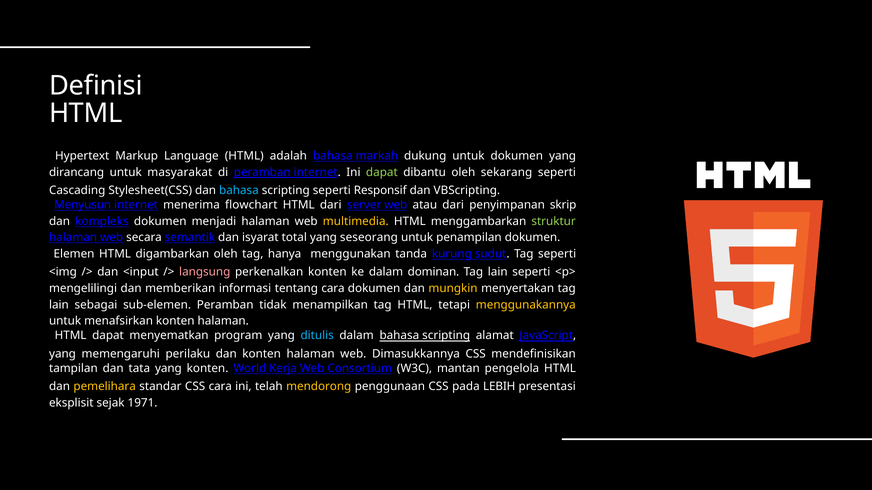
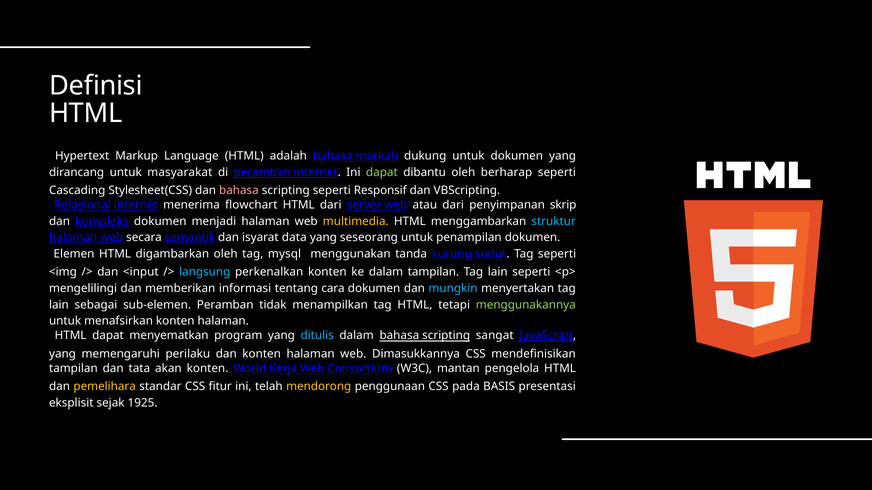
sekarang: sekarang -> berharap
bahasa at (239, 191) colour: light blue -> pink
Menyusun: Menyusun -> Relasional
struktur colour: light green -> light blue
total: total -> data
hanya: hanya -> mysql
langsung colour: pink -> light blue
dalam dominan: dominan -> tampilan
mungkin colour: yellow -> light blue
menggunakannya colour: yellow -> light green
alamat: alamat -> sangat
tata yang: yang -> akan
CSS cara: cara -> fitur
LEBIH: LEBIH -> BASIS
1971: 1971 -> 1925
